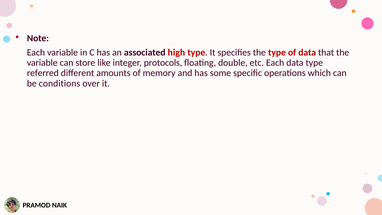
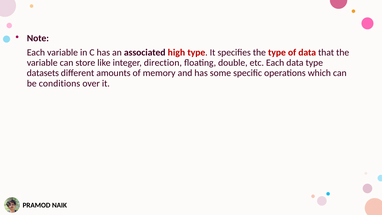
protocols: protocols -> direction
referred: referred -> datasets
